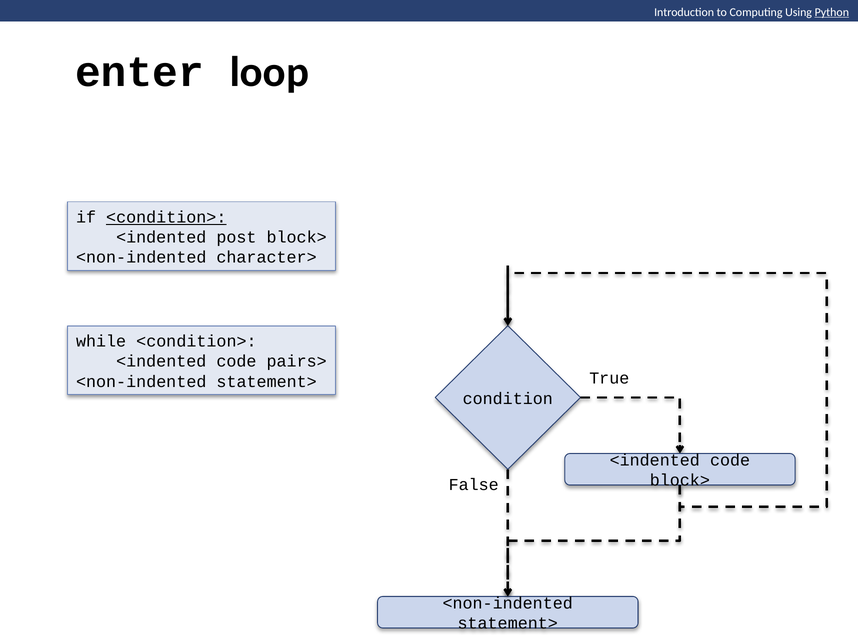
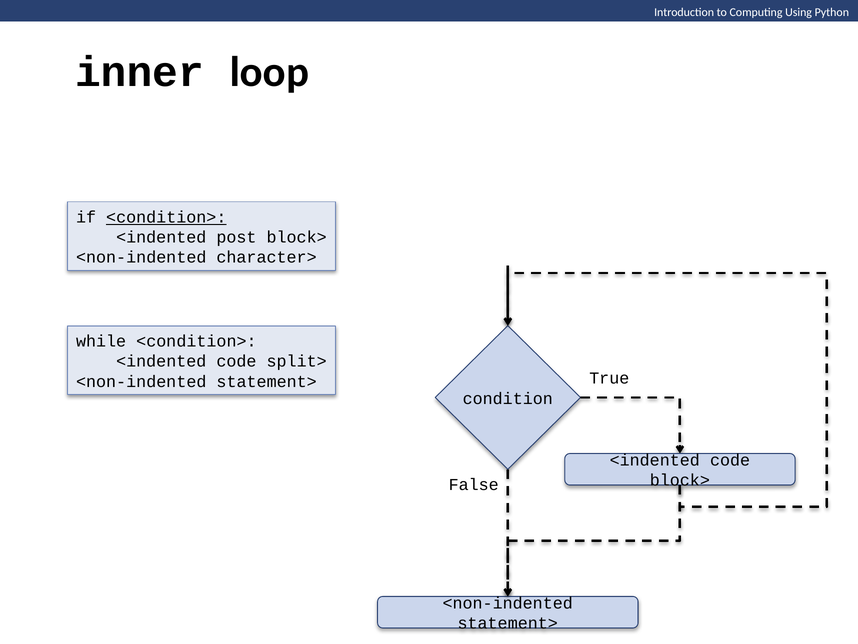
Python underline: present -> none
enter: enter -> inner
pairs>: pairs> -> split>
